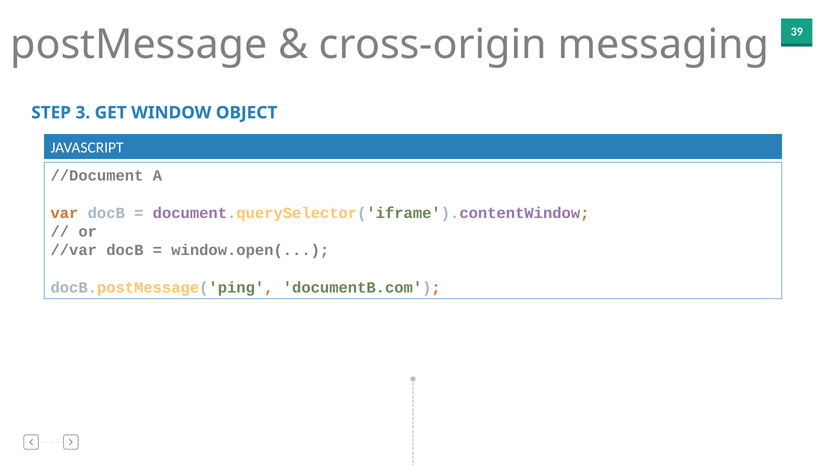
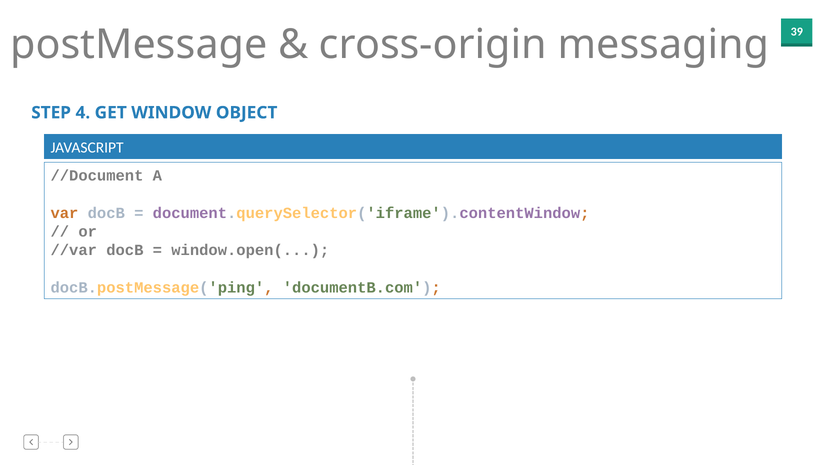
3: 3 -> 4
